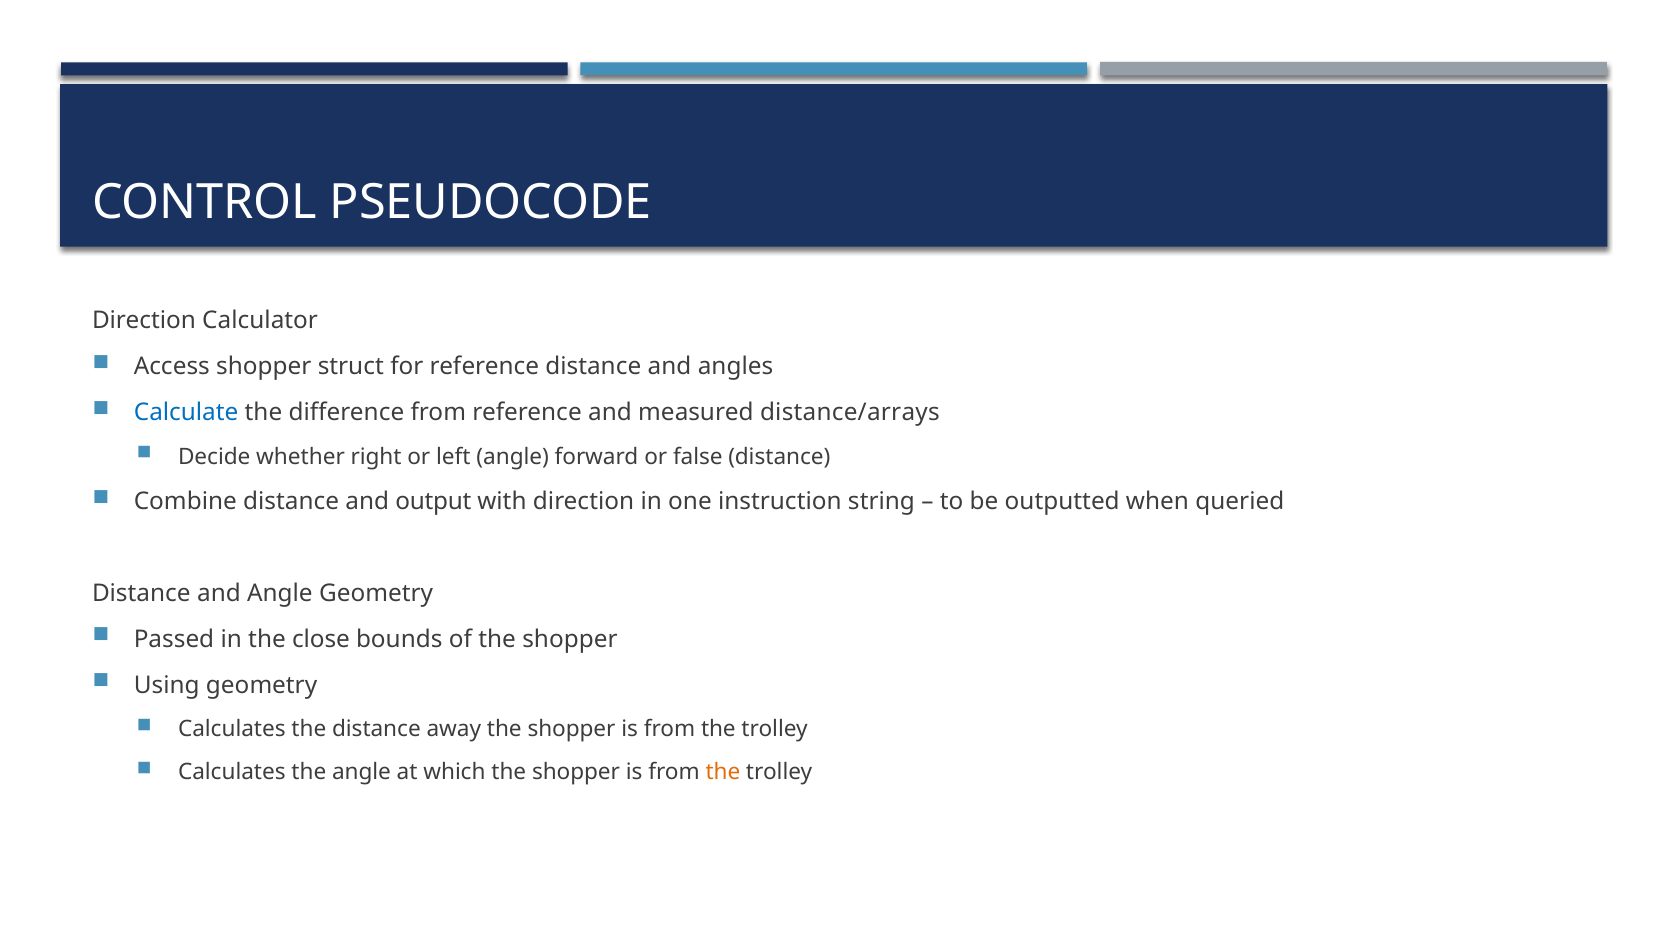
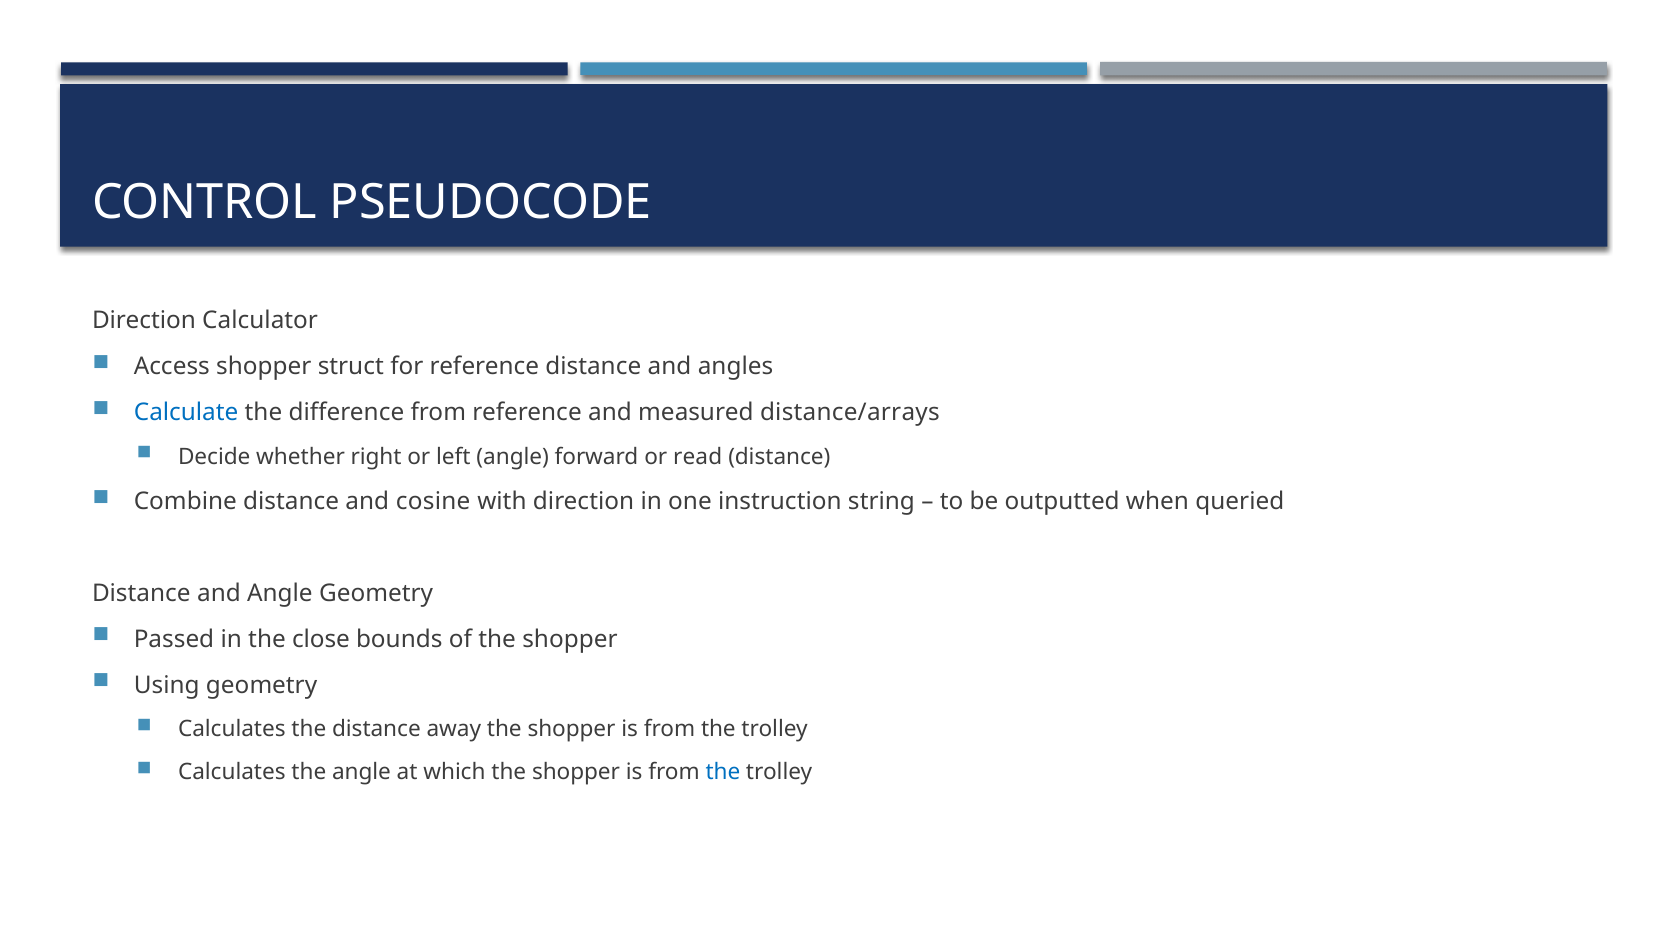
false: false -> read
output: output -> cosine
the at (723, 772) colour: orange -> blue
